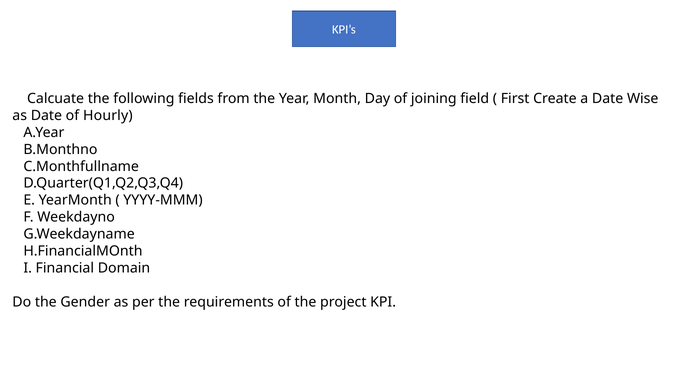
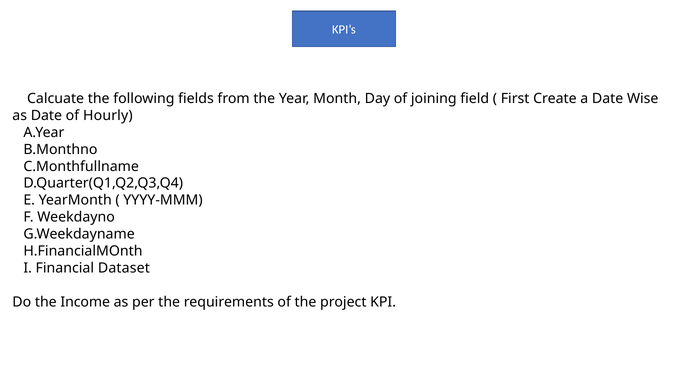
Domain: Domain -> Dataset
Gender: Gender -> Income
